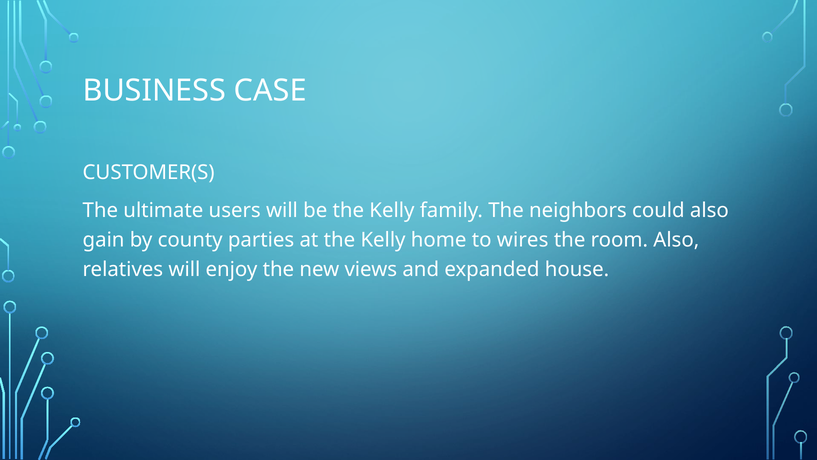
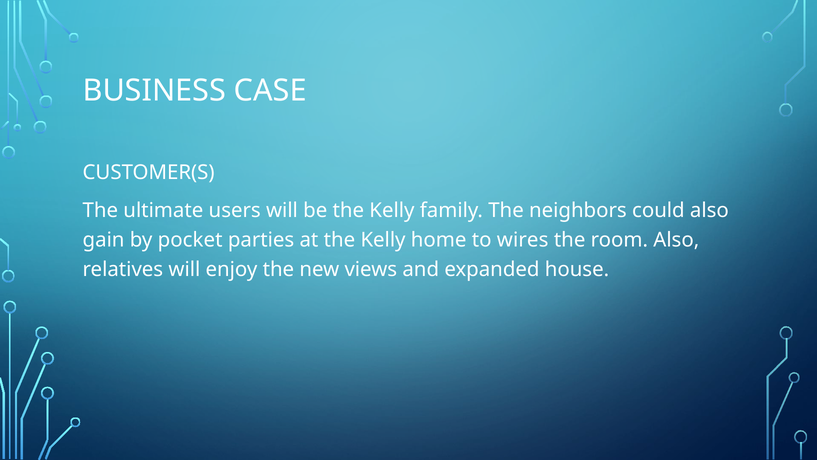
county: county -> pocket
